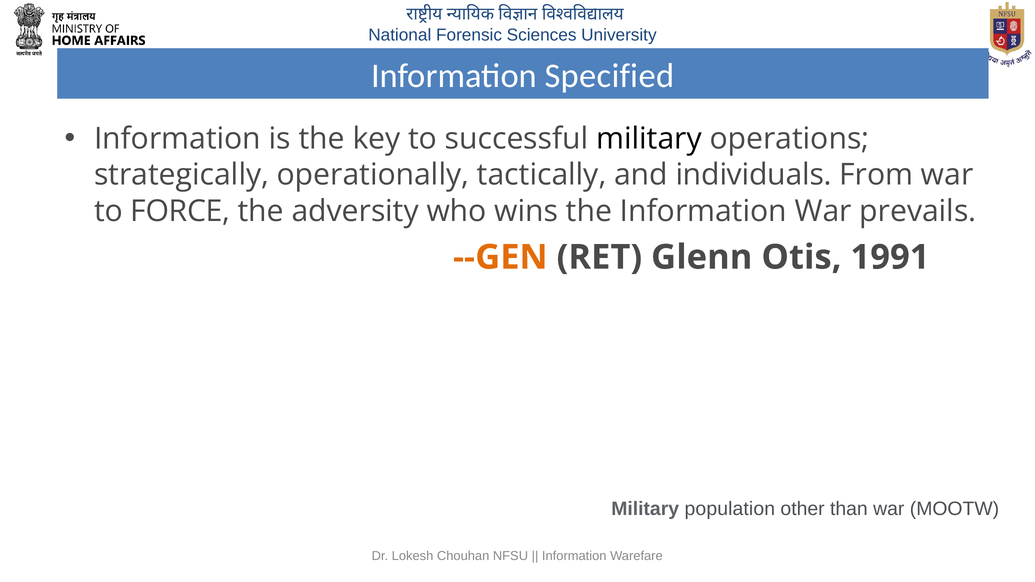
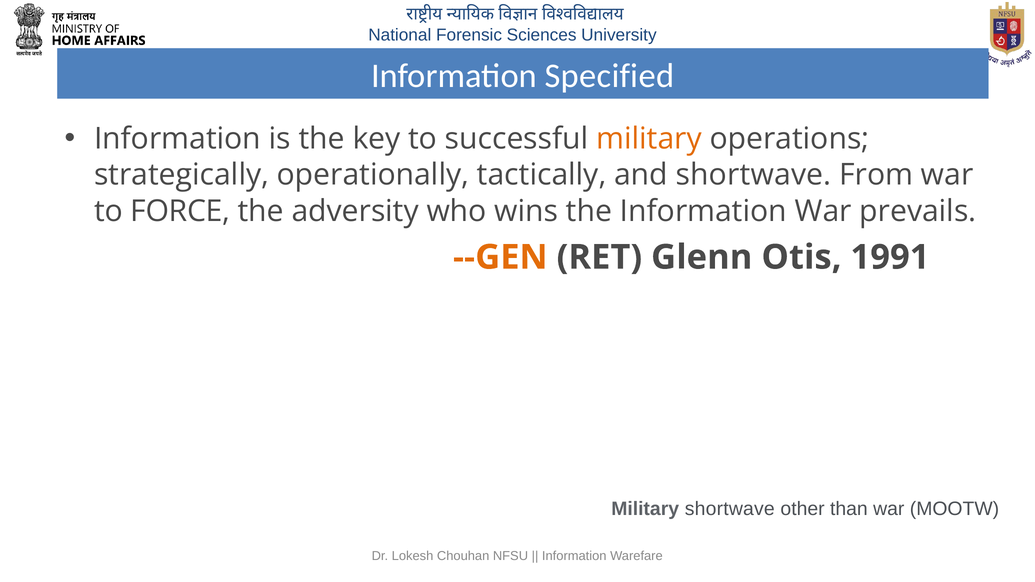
military at (649, 139) colour: black -> orange
and individuals: individuals -> shortwave
Military population: population -> shortwave
